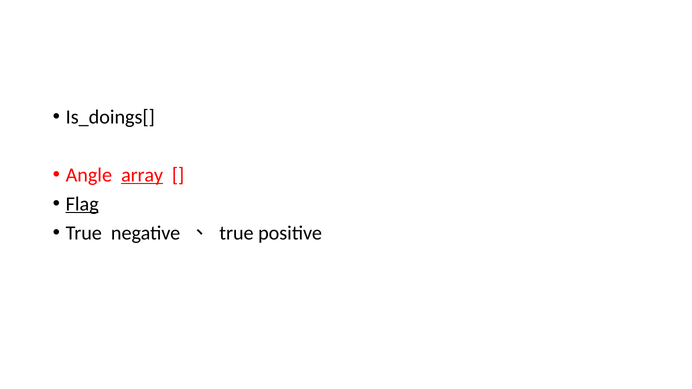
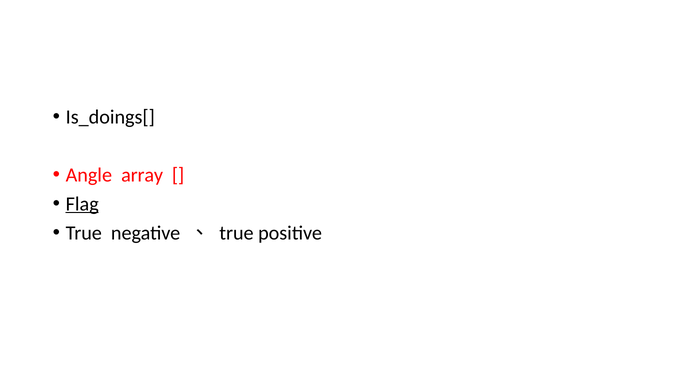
array underline: present -> none
